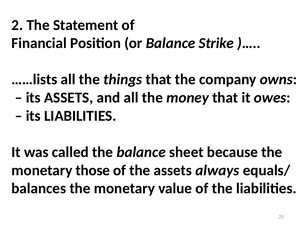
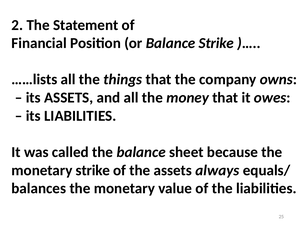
monetary those: those -> strike
